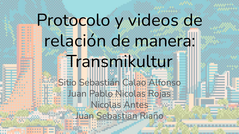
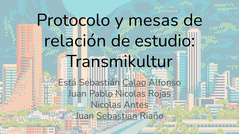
videos: videos -> mesas
manera: manera -> estudio
Sitio: Sitio -> Está
Calao underline: none -> present
